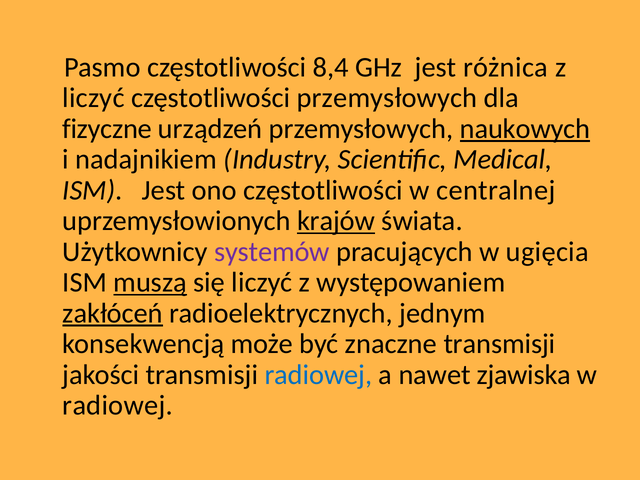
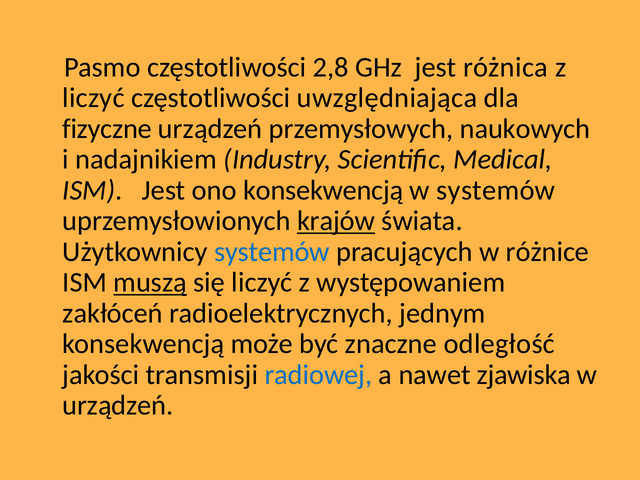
8,4: 8,4 -> 2,8
częstotliwości przemysłowych: przemysłowych -> uwzględniająca
naukowych underline: present -> none
ono częstotliwości: częstotliwości -> konsekwencją
w centralnej: centralnej -> systemów
systemów at (272, 252) colour: purple -> blue
ugięcia: ugięcia -> różnice
zakłóceń underline: present -> none
znaczne transmisji: transmisji -> odległość
radiowej at (118, 405): radiowej -> urządzeń
